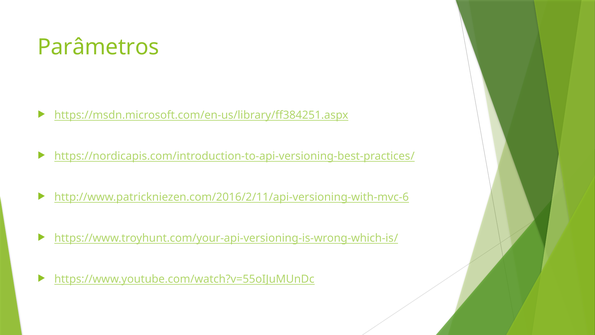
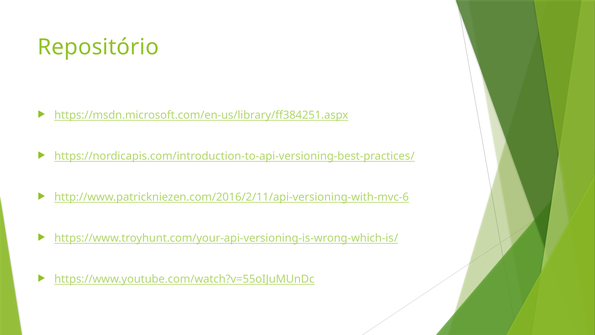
Parâmetros: Parâmetros -> Repositório
